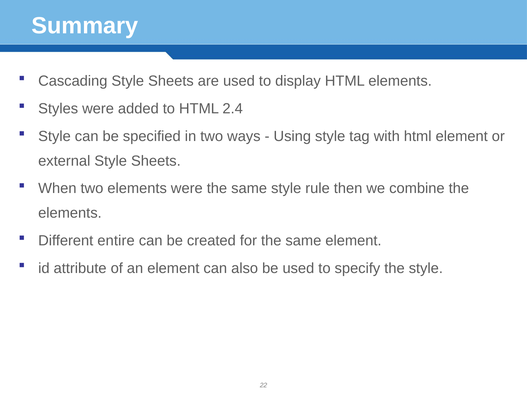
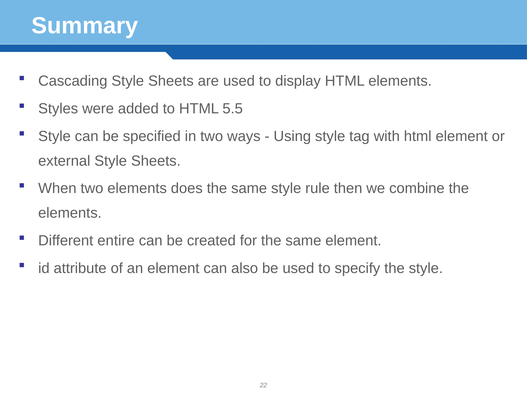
2.4: 2.4 -> 5.5
elements were: were -> does
